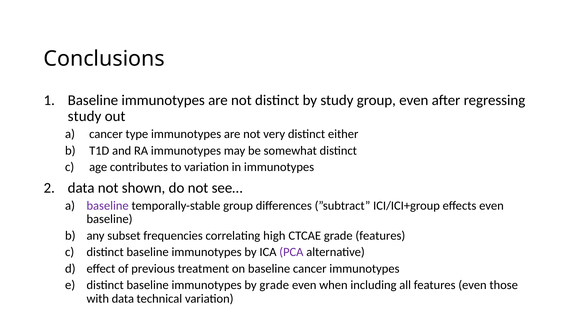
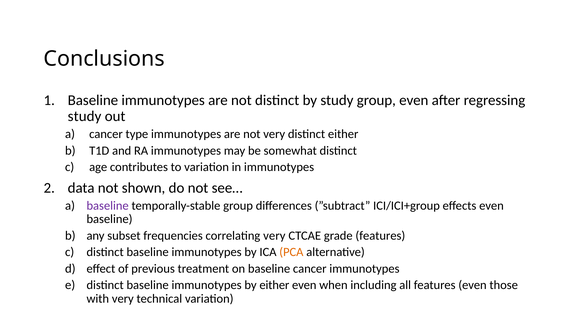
correlating high: high -> very
PCA colour: purple -> orange
by grade: grade -> either
with data: data -> very
